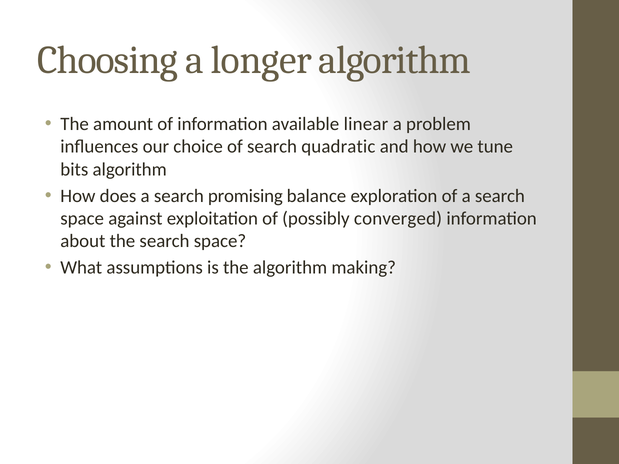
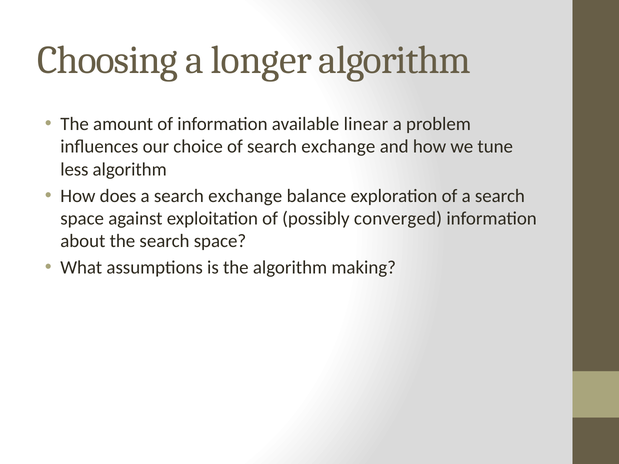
of search quadratic: quadratic -> exchange
bits: bits -> less
a search promising: promising -> exchange
